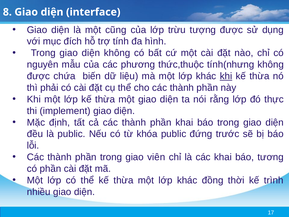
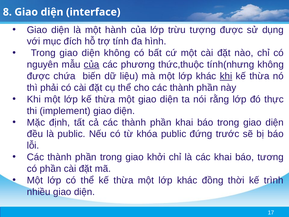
cũng: cũng -> hành
của at (92, 64) underline: none -> present
viên: viên -> khởi
